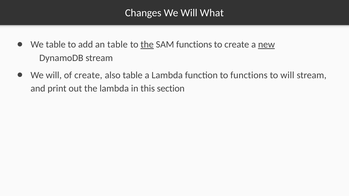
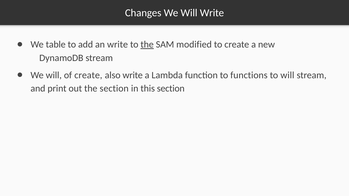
Will What: What -> Write
an table: table -> write
SAM functions: functions -> modified
new underline: present -> none
also table: table -> write
the lambda: lambda -> section
